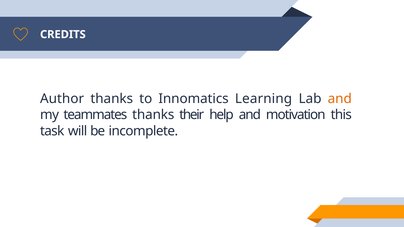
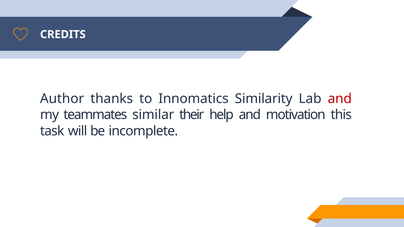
Learning: Learning -> Similarity
and at (340, 99) colour: orange -> red
teammates thanks: thanks -> similar
